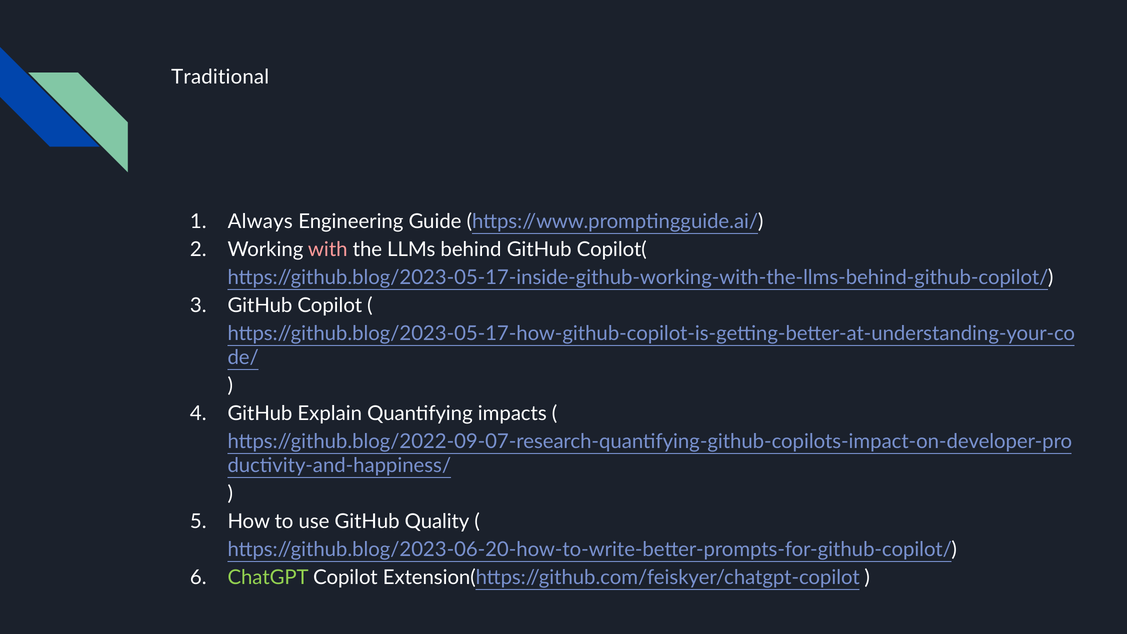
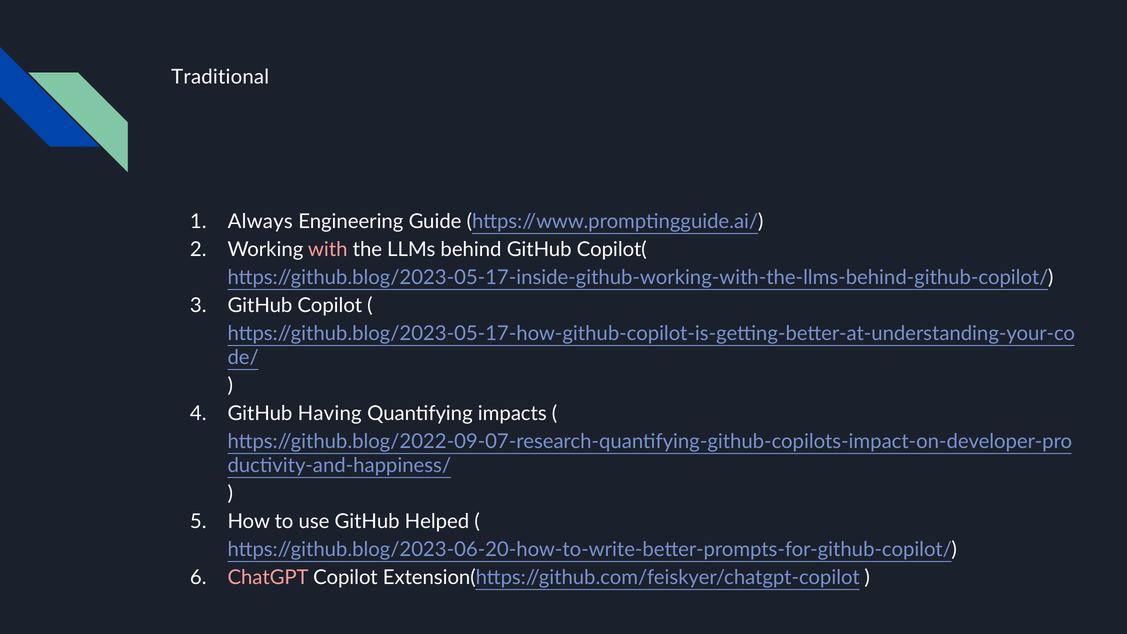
Explain: Explain -> Having
Quality: Quality -> Helped
ChatGPT colour: light green -> pink
